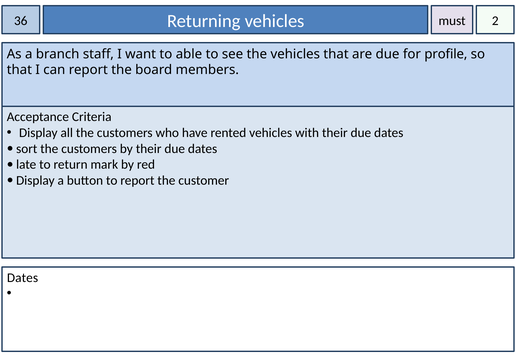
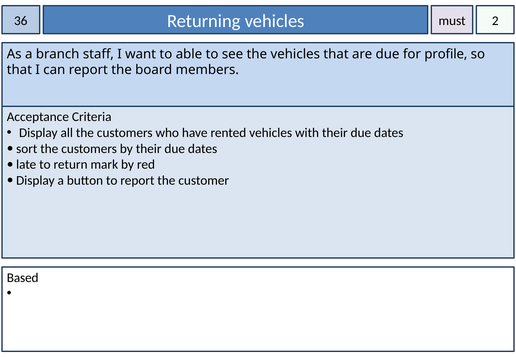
Dates at (23, 278): Dates -> Based
